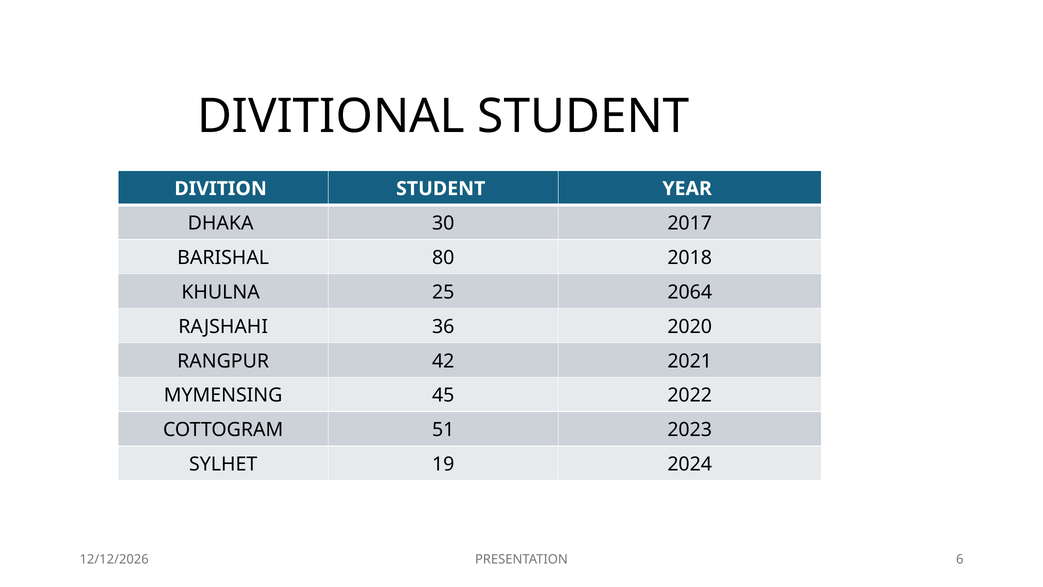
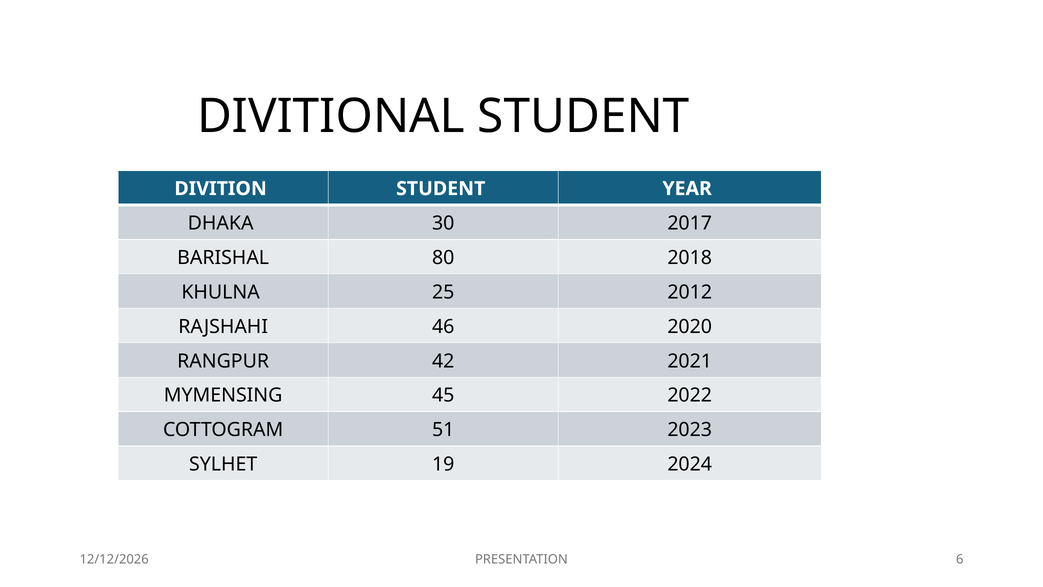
2064: 2064 -> 2012
36: 36 -> 46
